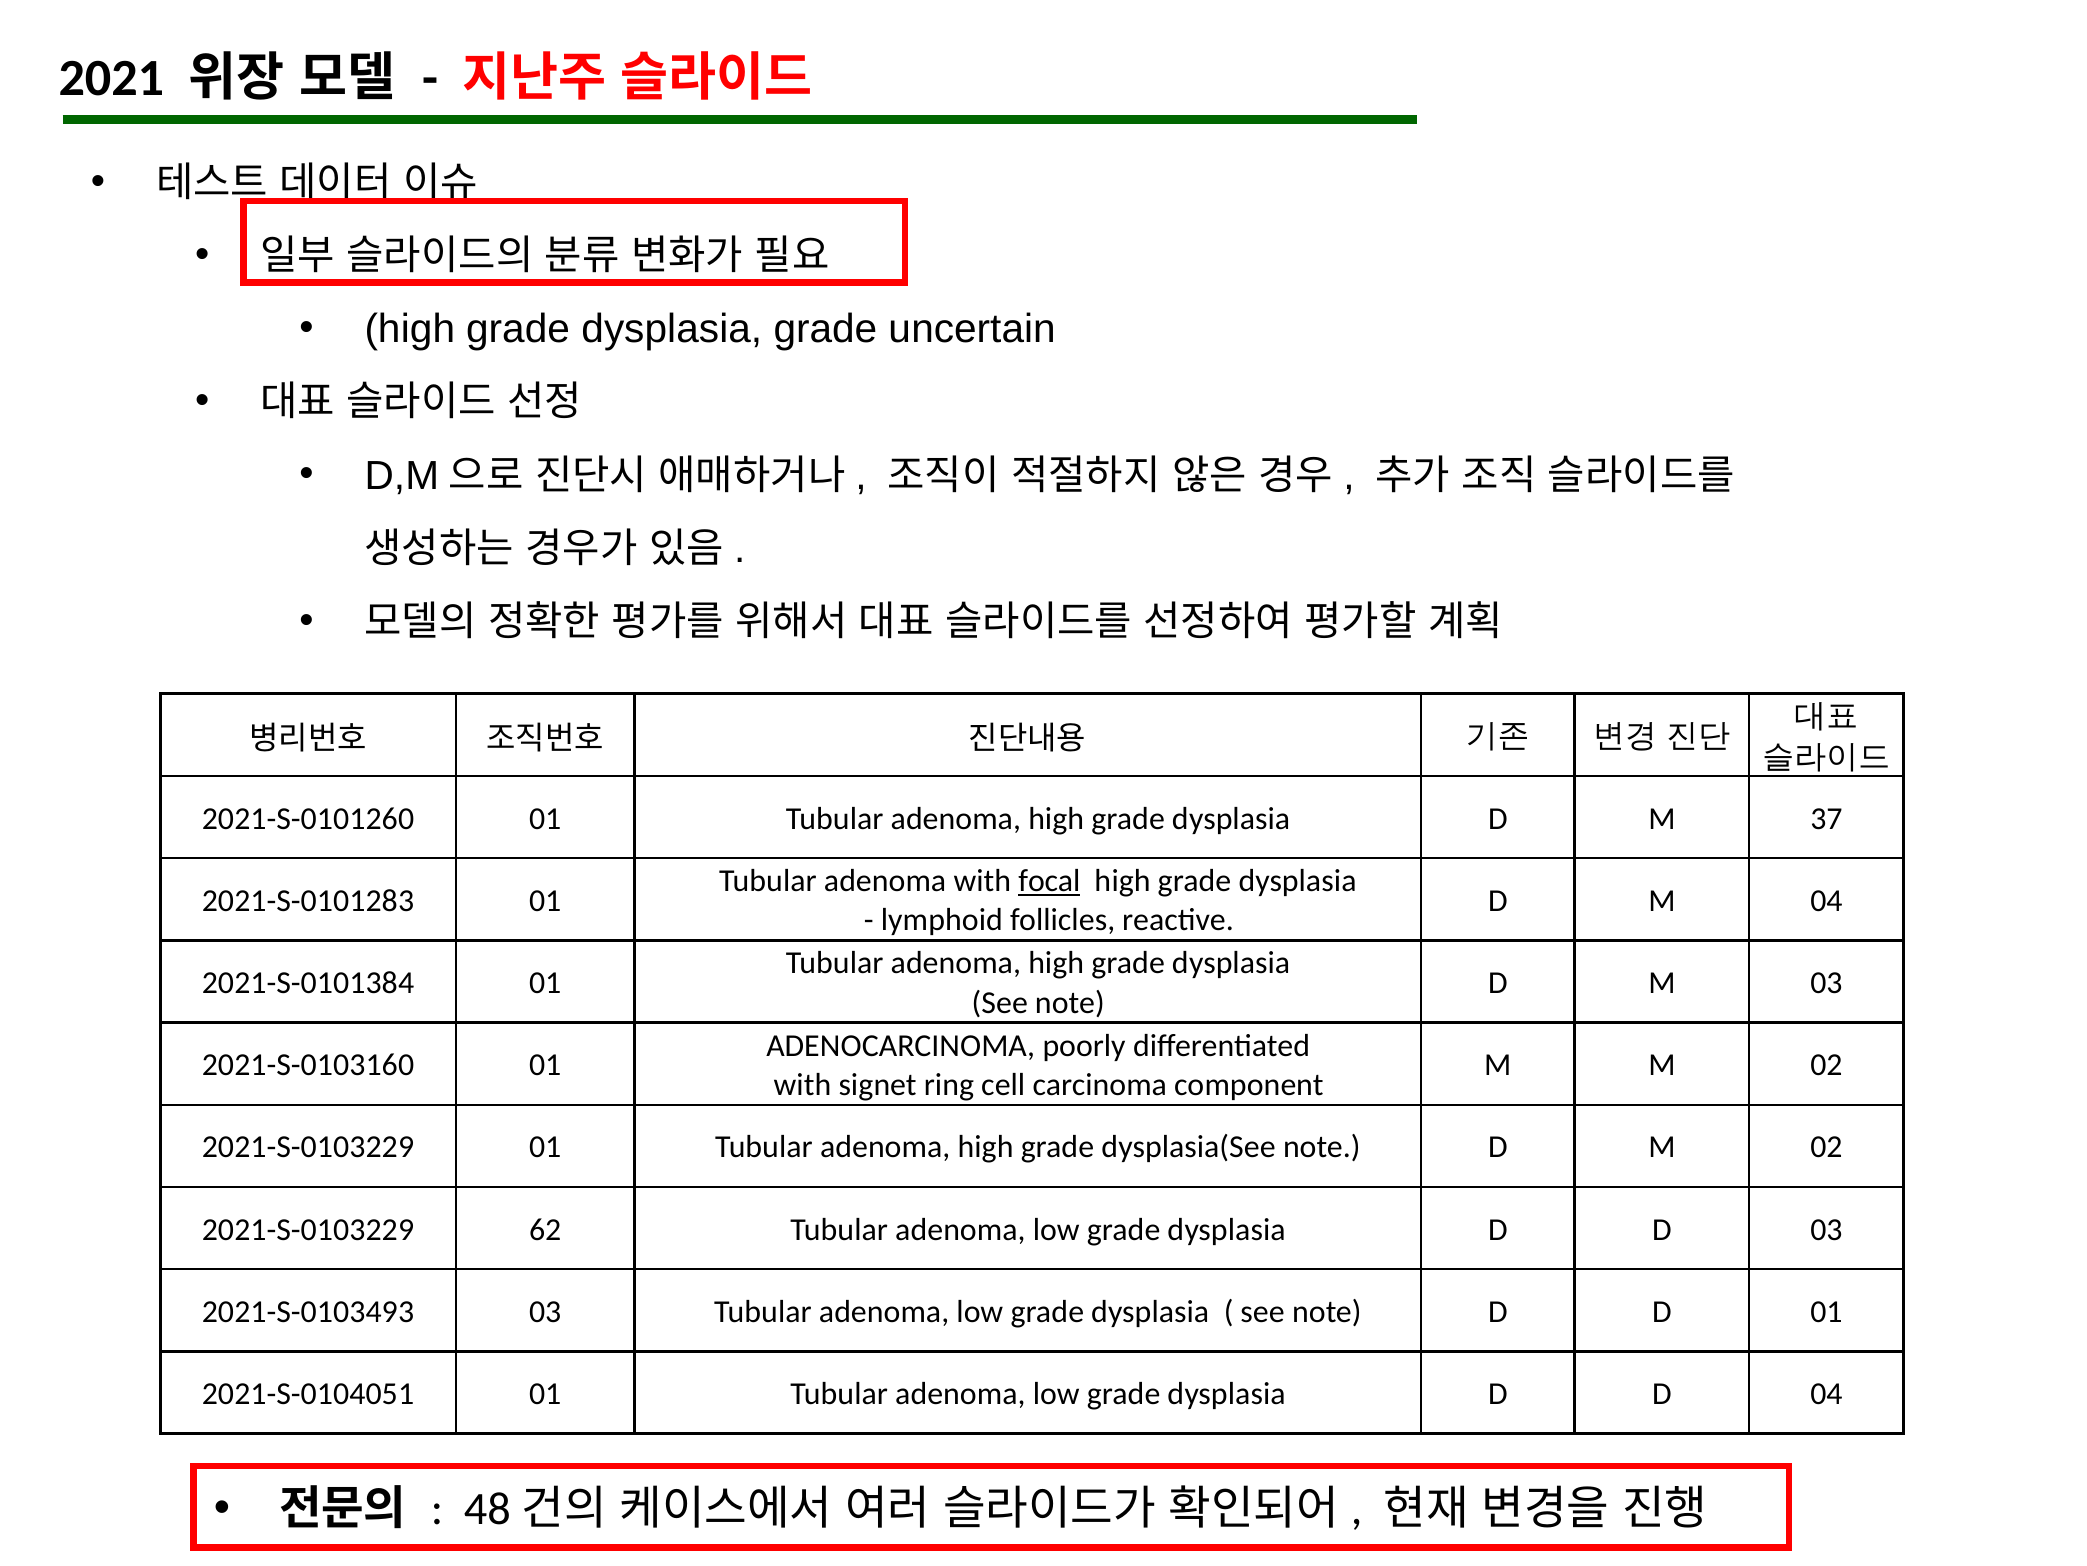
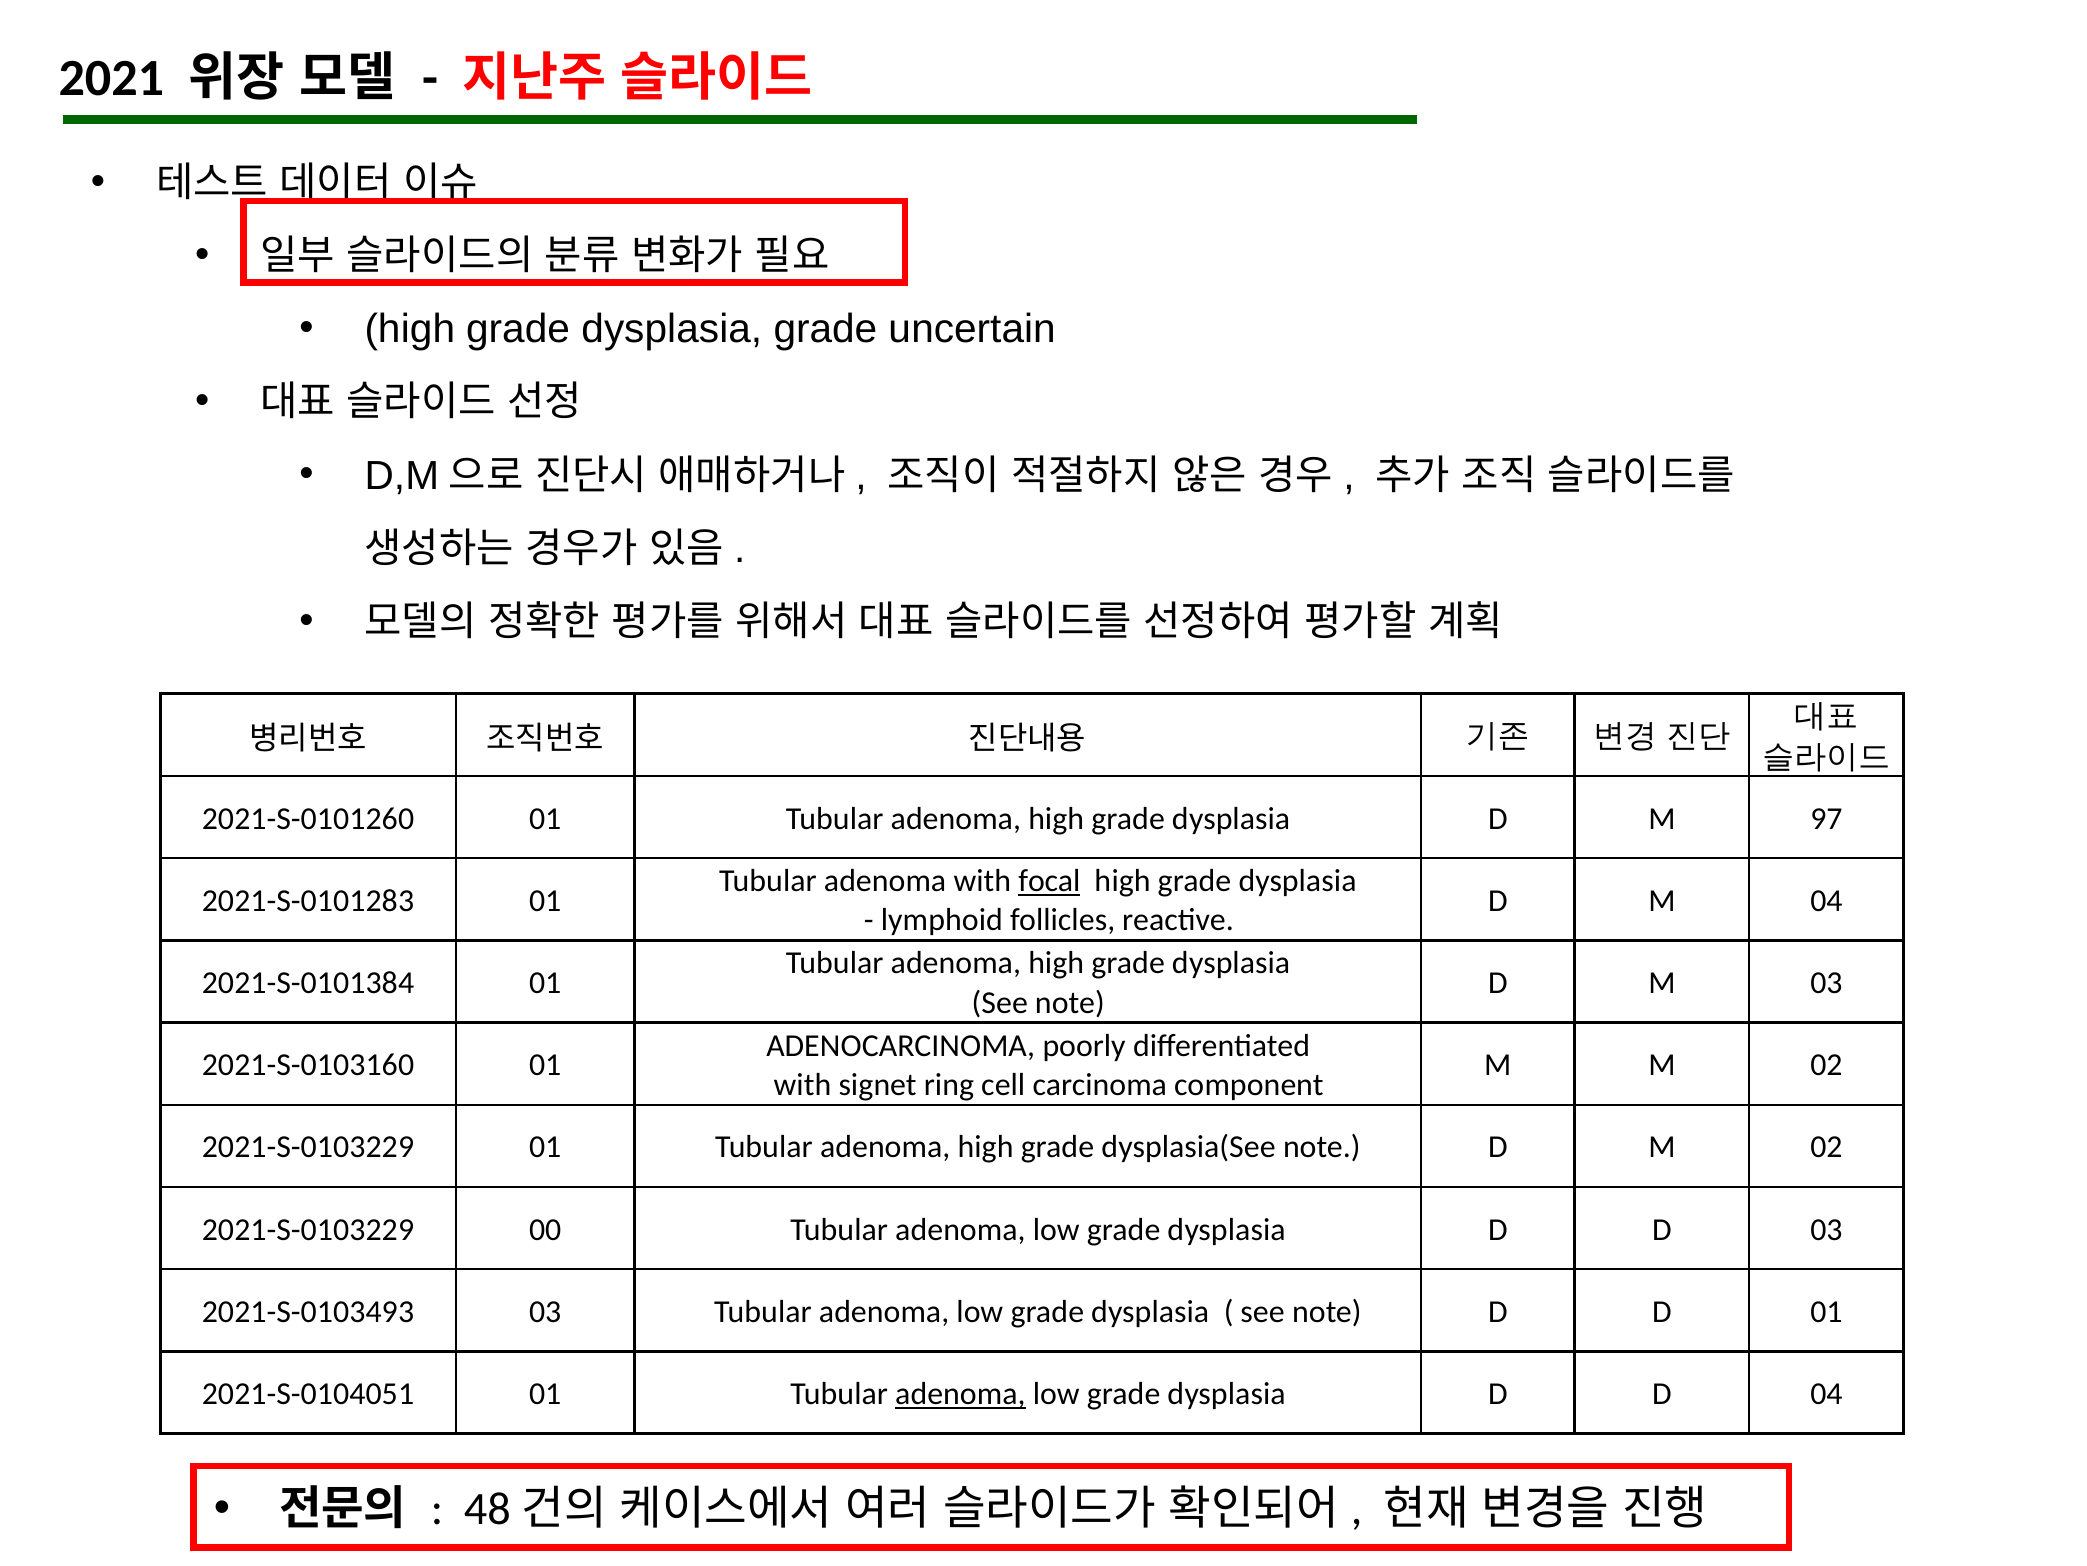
37: 37 -> 97
62: 62 -> 00
adenoma at (960, 1393) underline: none -> present
